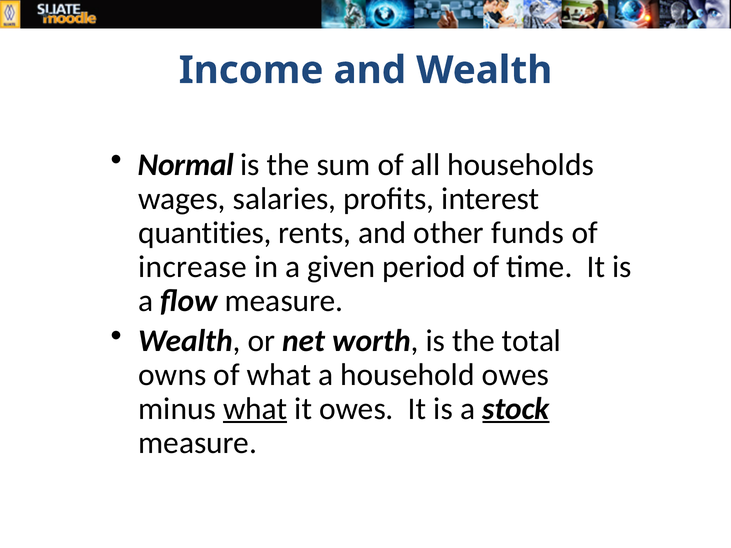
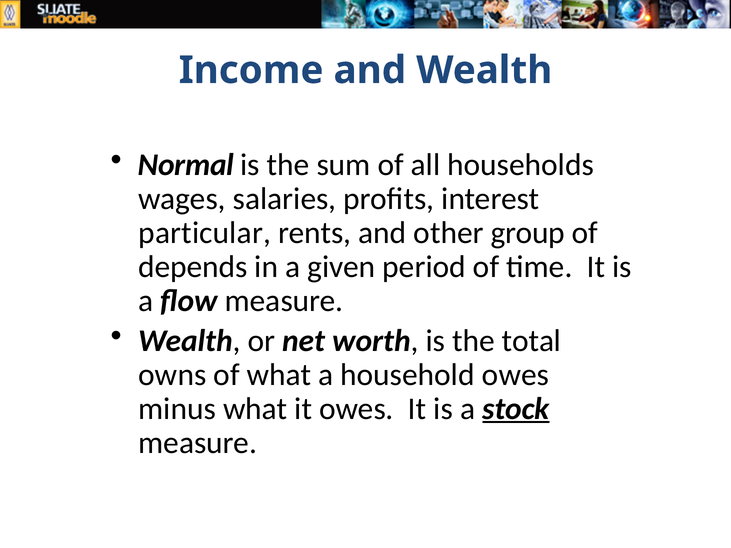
quantities: quantities -> particular
funds: funds -> group
increase: increase -> depends
what at (255, 409) underline: present -> none
